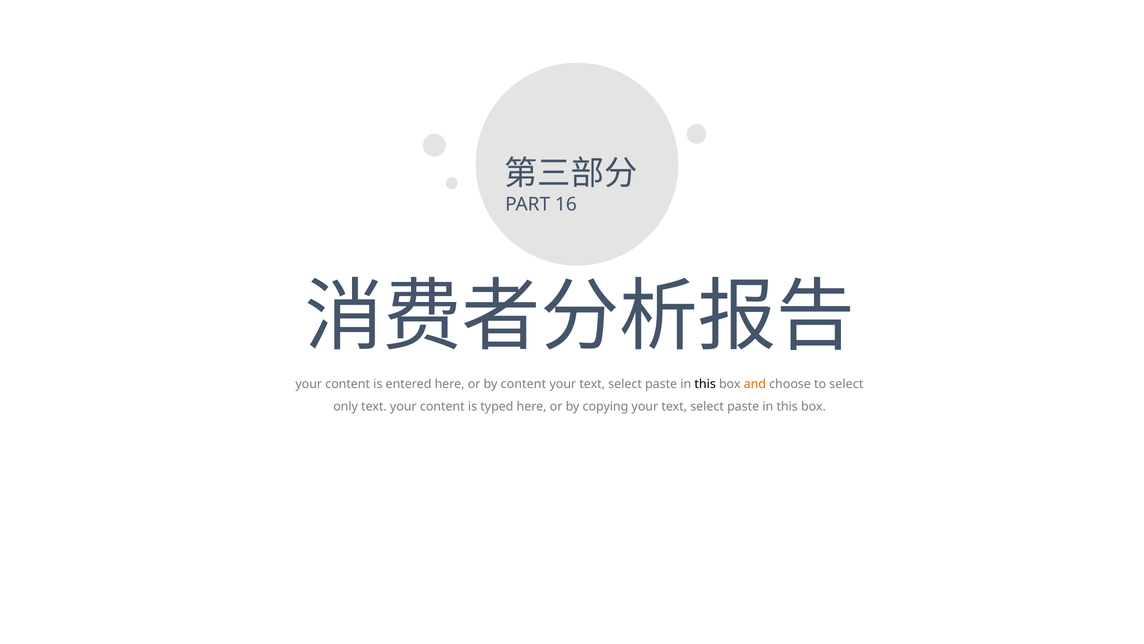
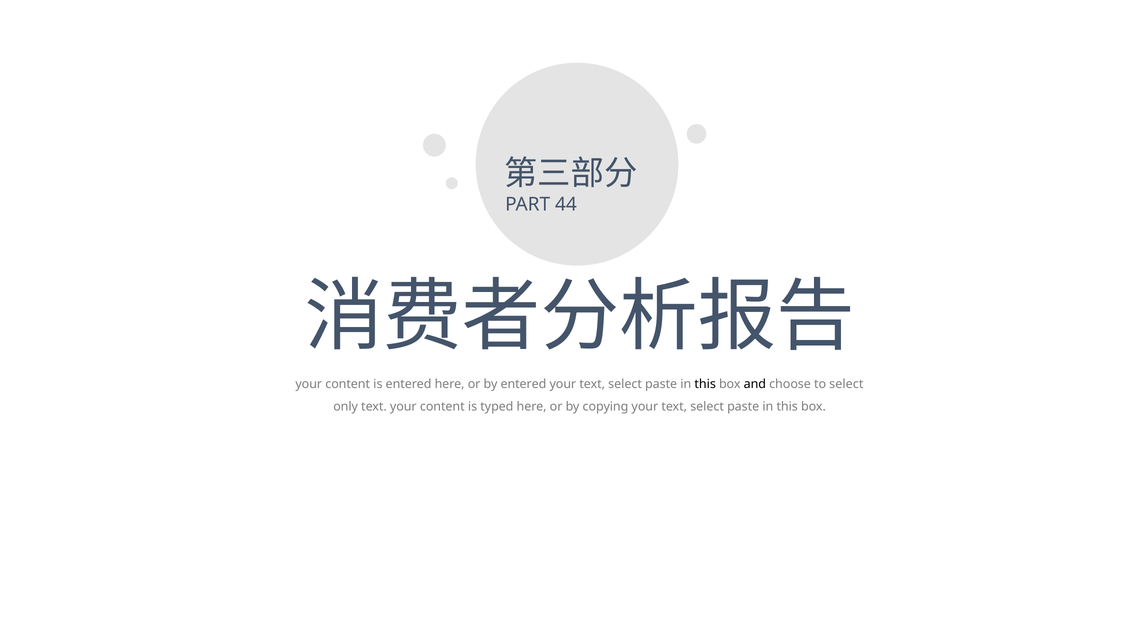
16: 16 -> 44
by content: content -> entered
and colour: orange -> black
